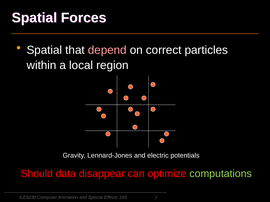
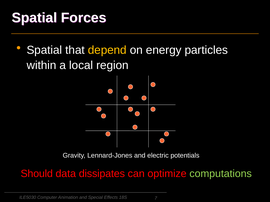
depend colour: pink -> yellow
correct: correct -> energy
disappear: disappear -> dissipates
